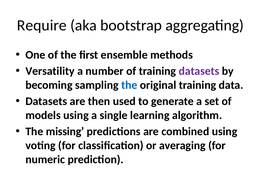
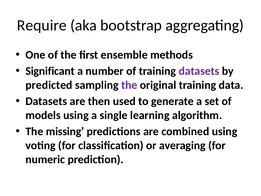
Versatility: Versatility -> Significant
becoming: becoming -> predicted
the at (129, 85) colour: blue -> purple
